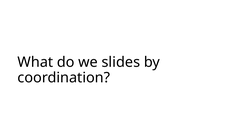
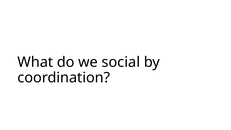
slides: slides -> social
